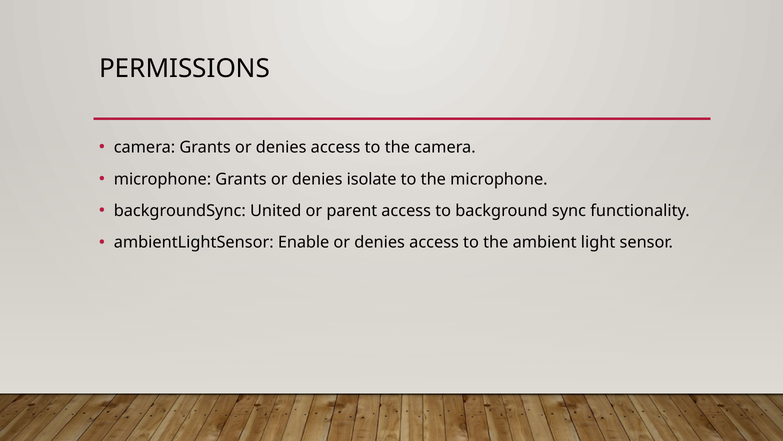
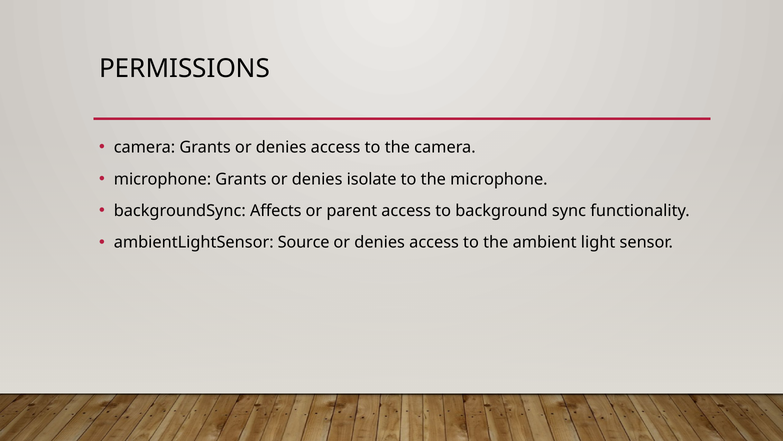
United: United -> Affects
Enable: Enable -> Source
